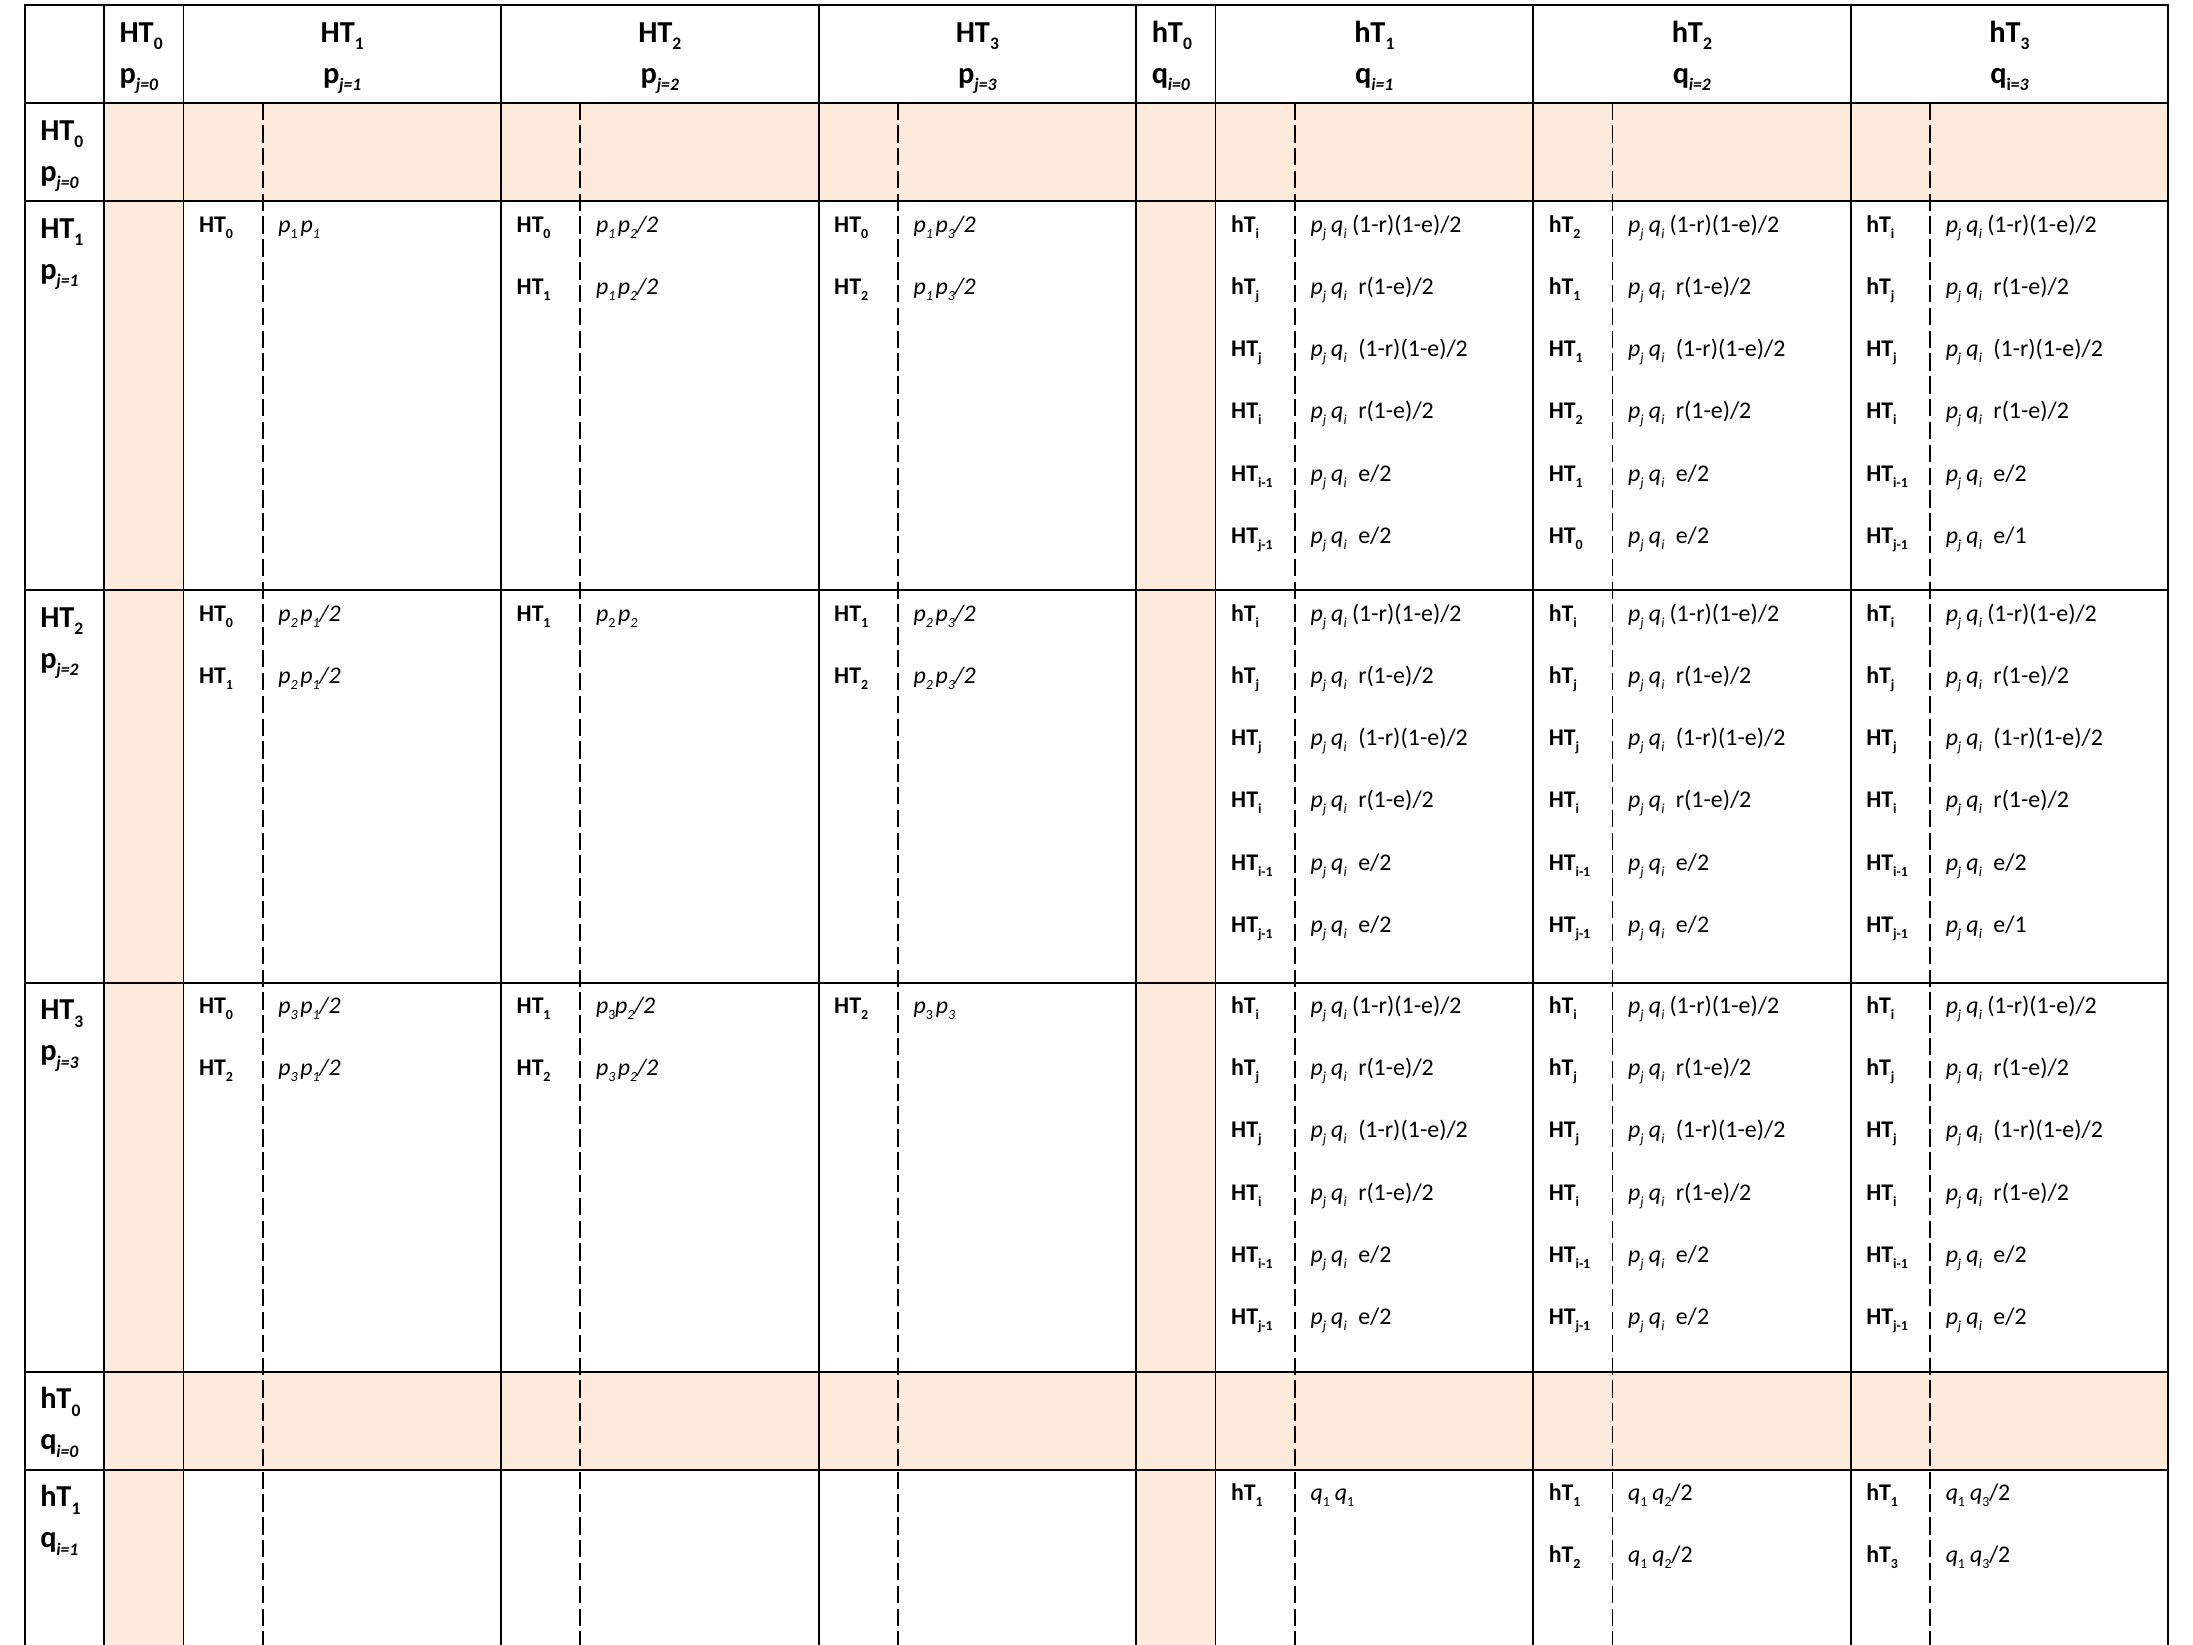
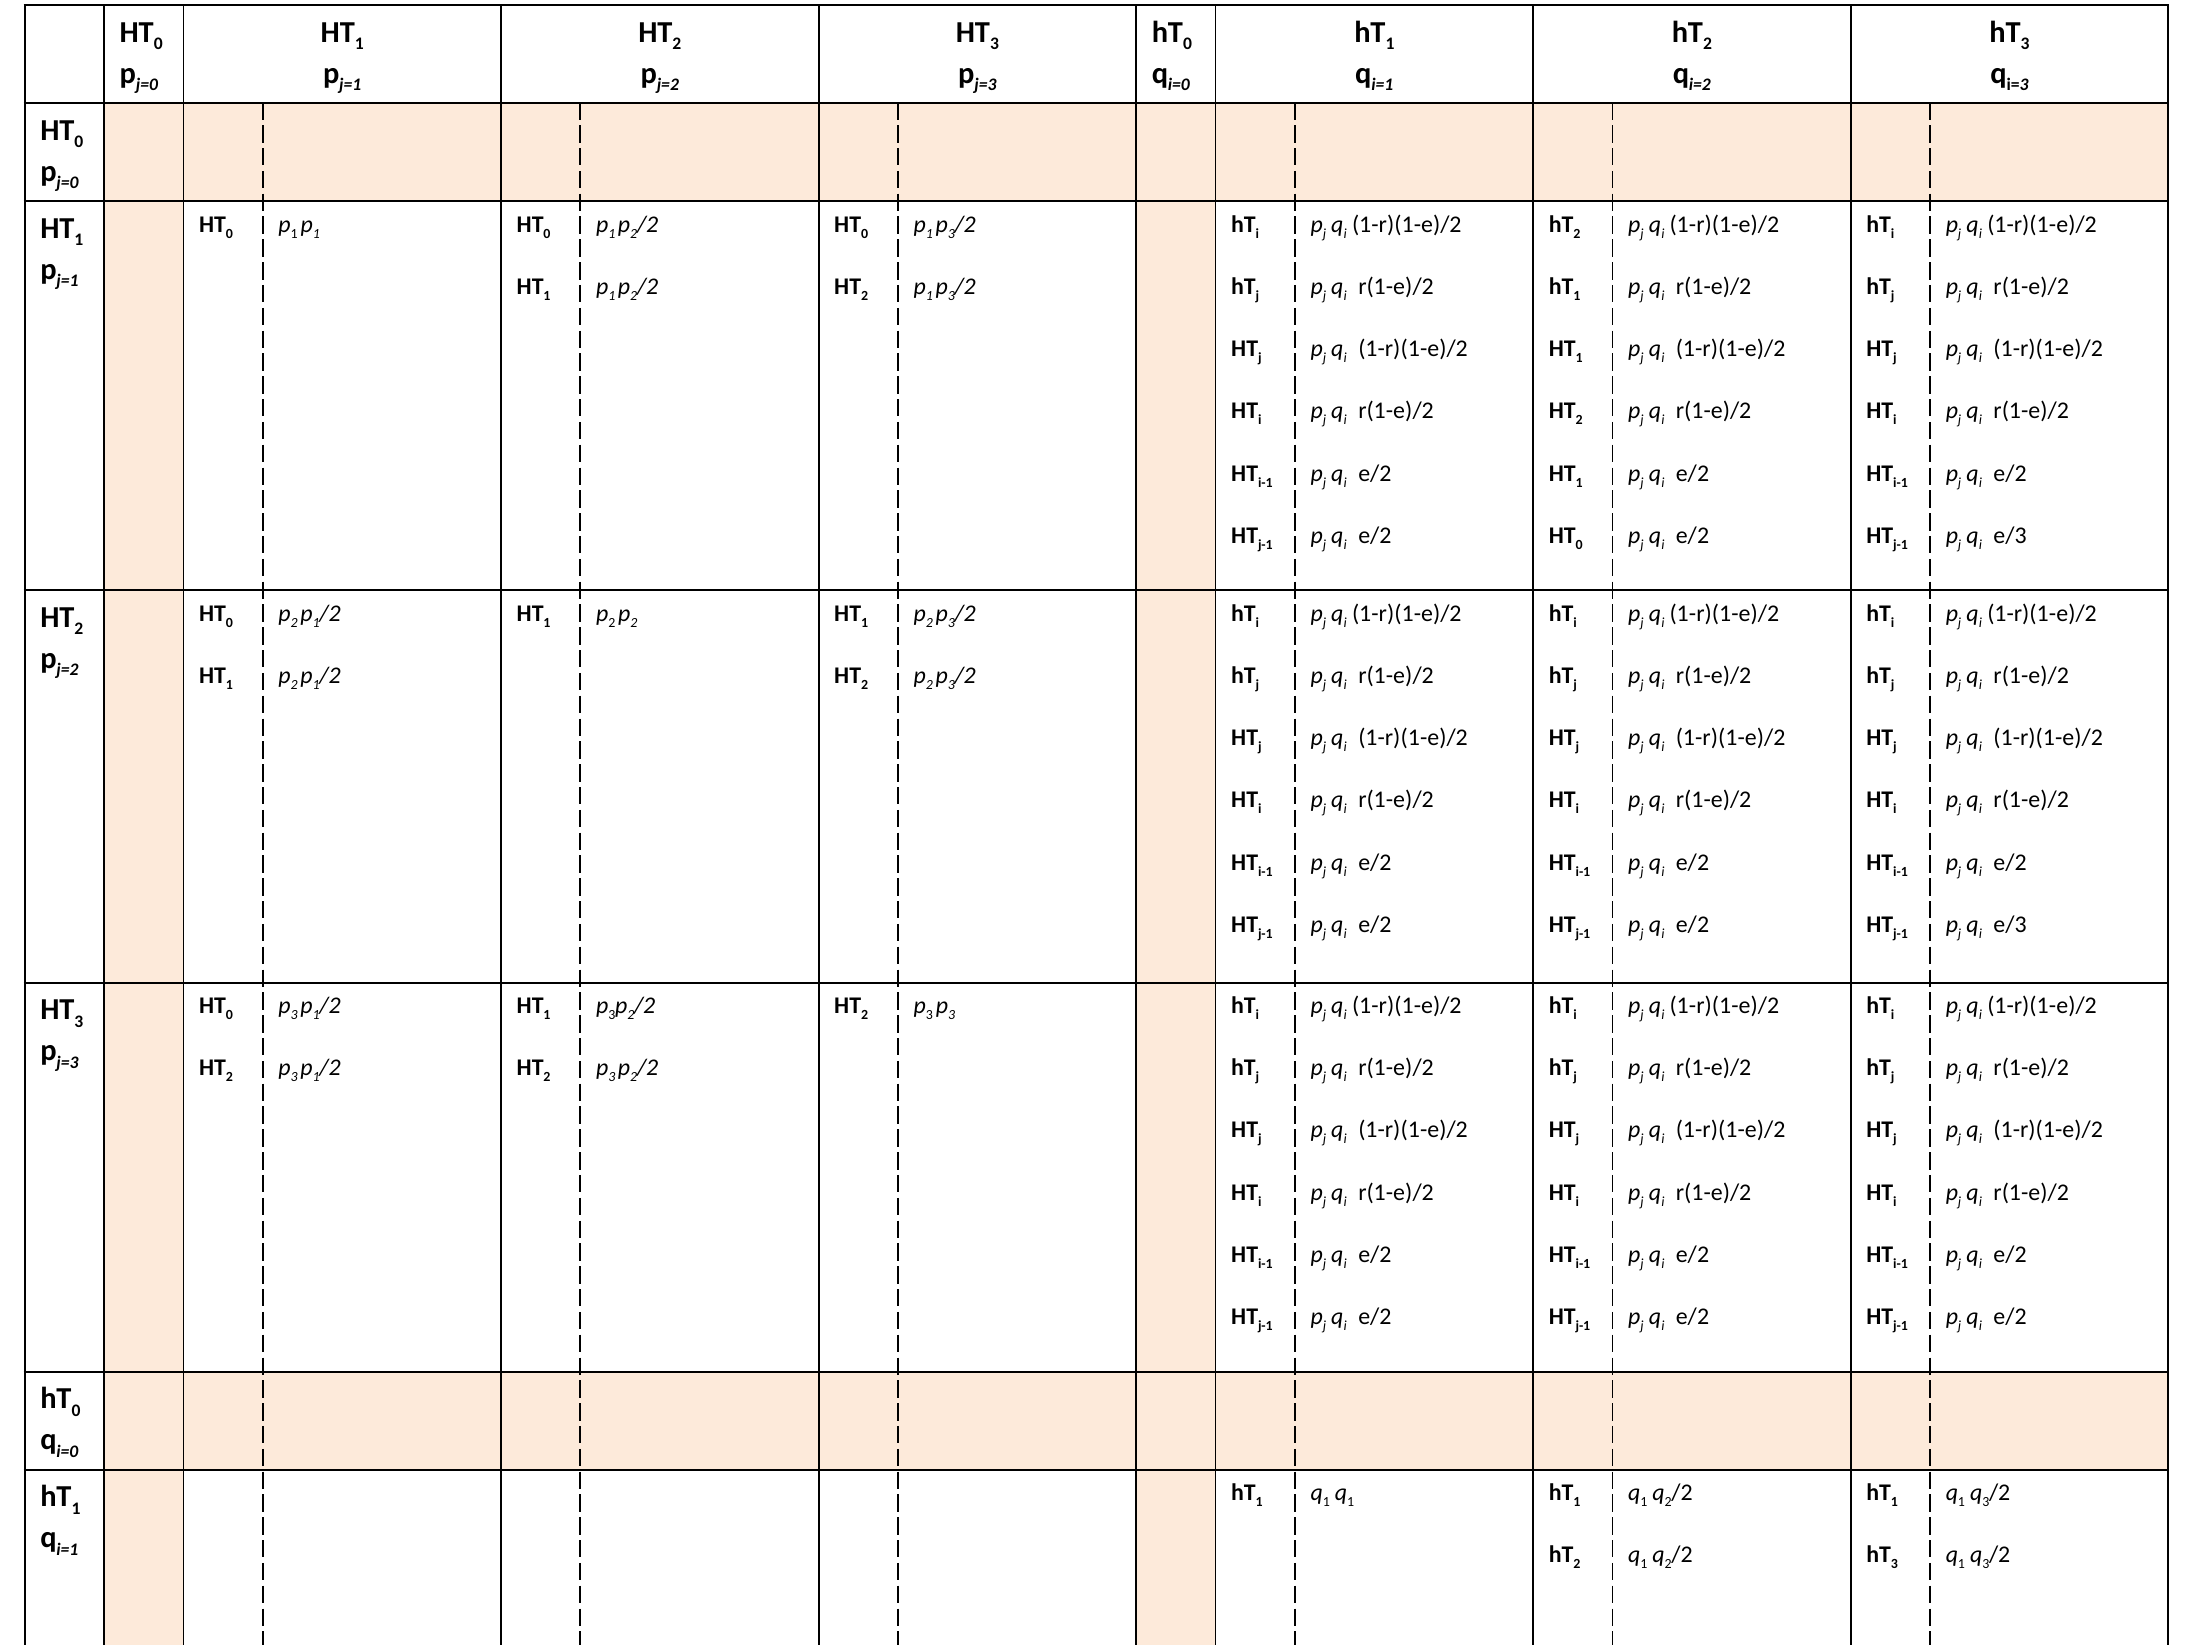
e/1 at (2010, 535): e/1 -> e/3
e/1 at (2010, 924): e/1 -> e/3
